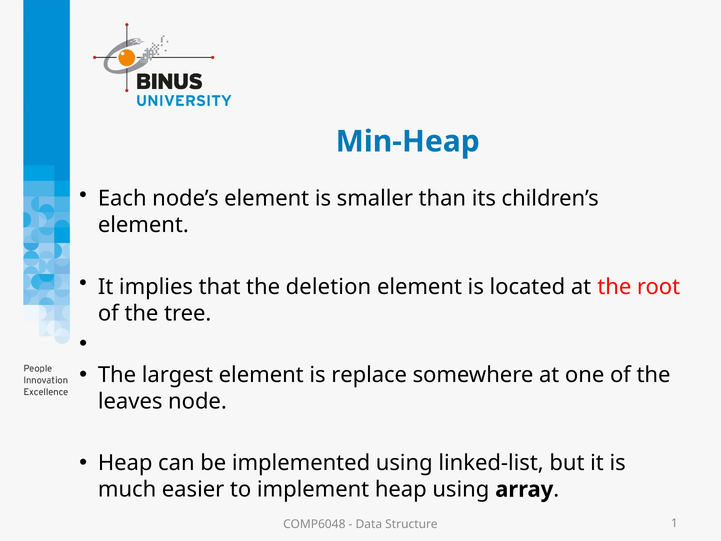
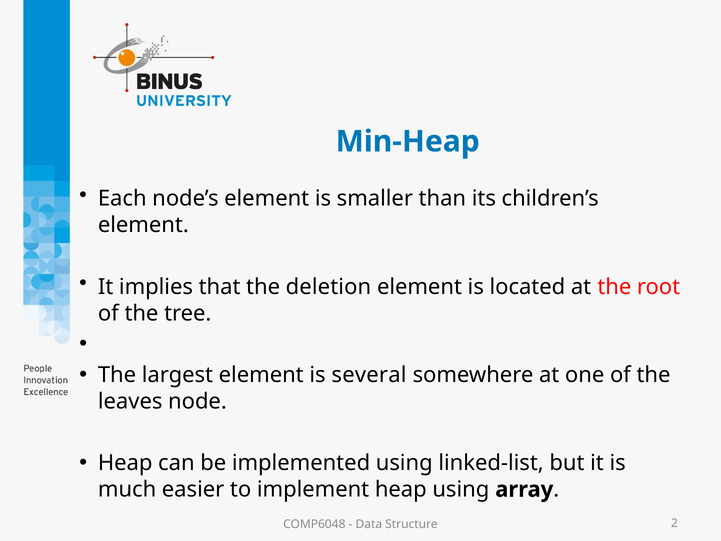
replace: replace -> several
1: 1 -> 2
